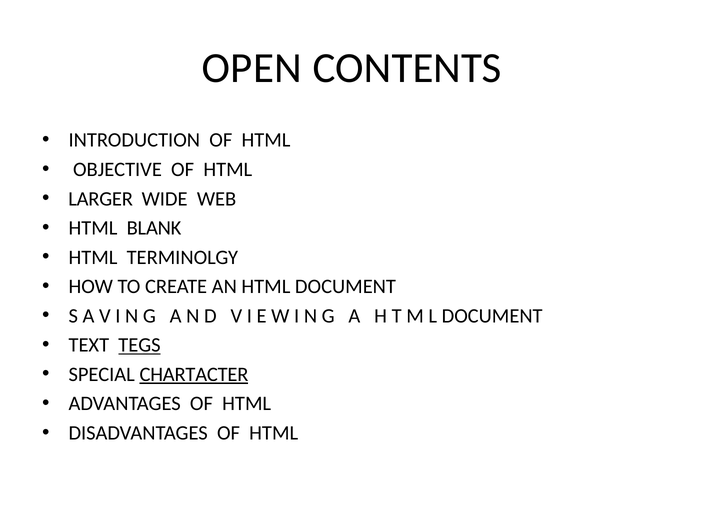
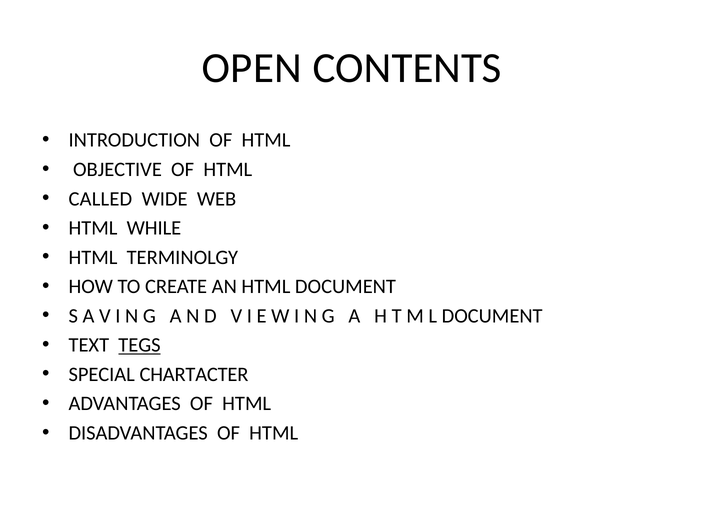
LARGER: LARGER -> CALLED
BLANK: BLANK -> WHILE
CHARTACTER underline: present -> none
